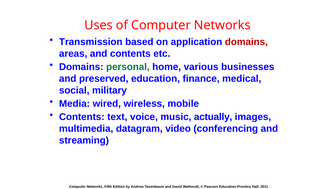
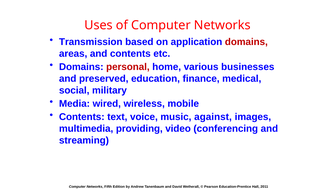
personal colour: green -> red
actually: actually -> against
datagram: datagram -> providing
